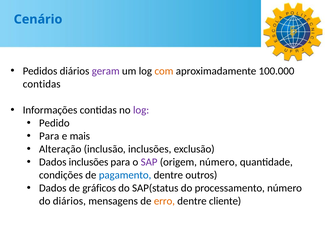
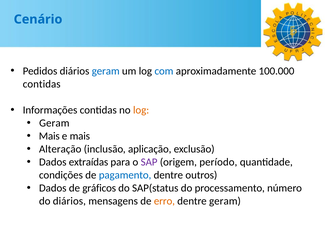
geram at (106, 71) colour: purple -> blue
com colour: orange -> blue
log at (141, 110) colour: purple -> orange
Pedido at (54, 123): Pedido -> Geram
Para at (49, 136): Para -> Mais
inclusão inclusões: inclusões -> aplicação
Dados inclusões: inclusões -> extraídas
origem número: número -> período
dentre cliente: cliente -> geram
